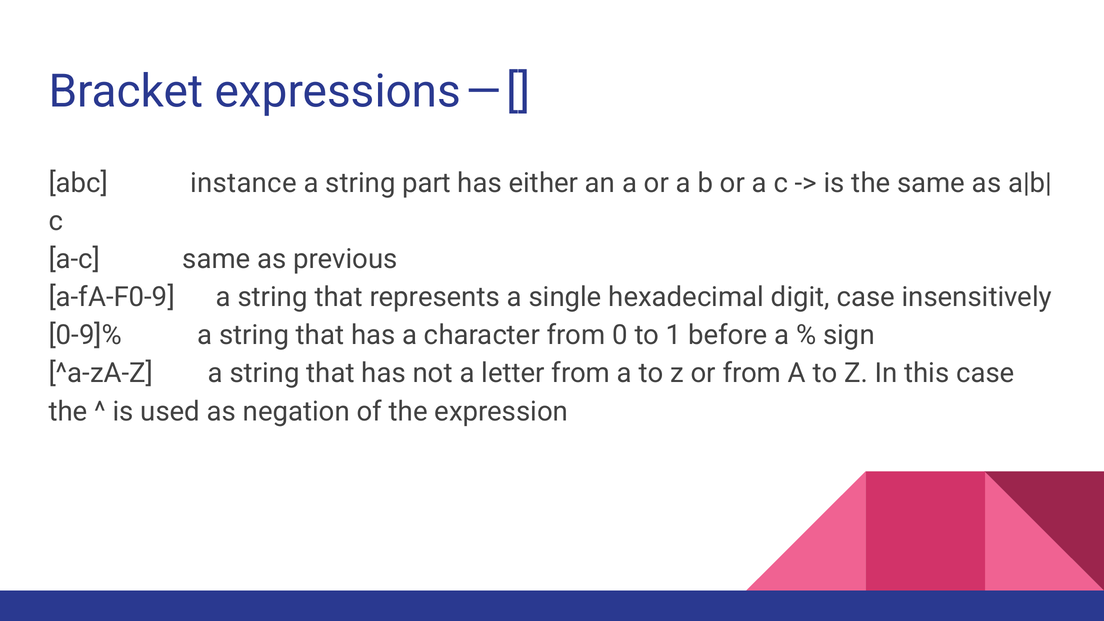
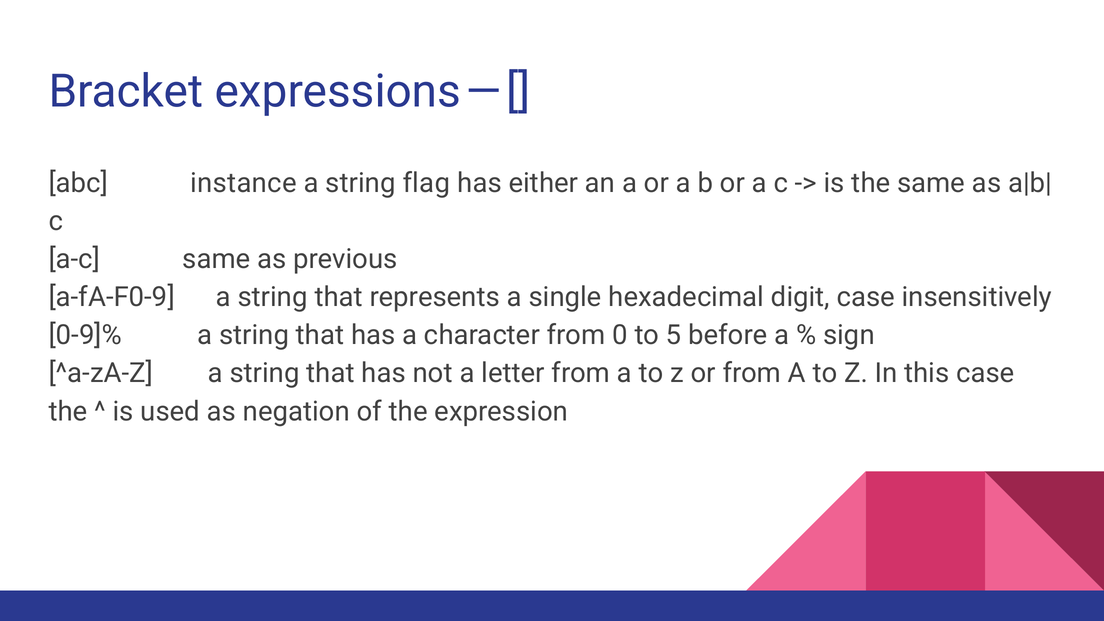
part: part -> flag
1: 1 -> 5
